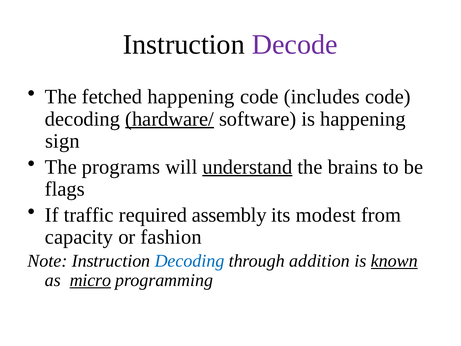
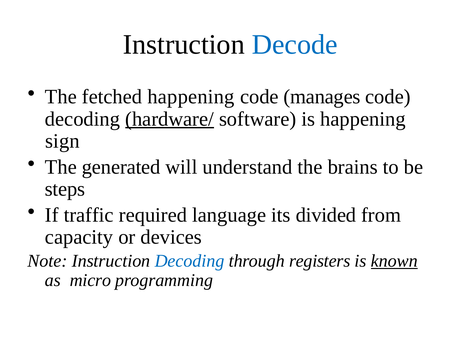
Decode colour: purple -> blue
includes: includes -> manages
programs: programs -> generated
understand underline: present -> none
flags: flags -> steps
assembly: assembly -> language
modest: modest -> divided
fashion: fashion -> devices
addition: addition -> registers
micro underline: present -> none
